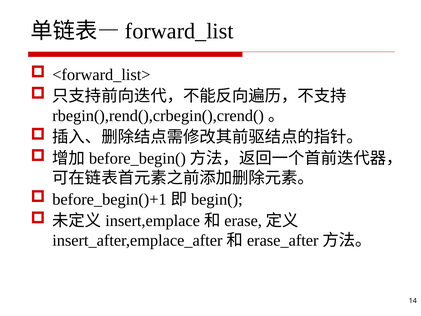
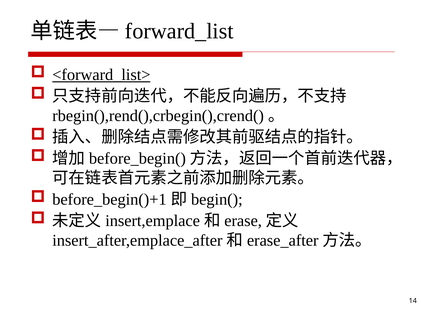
<forward_list> underline: none -> present
